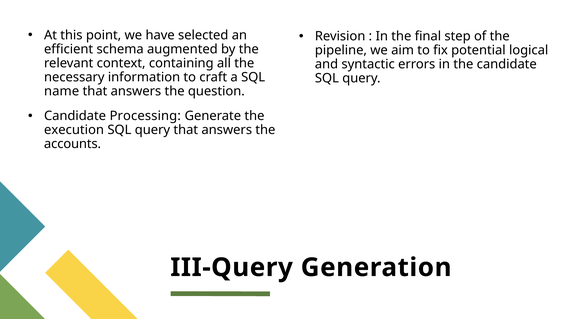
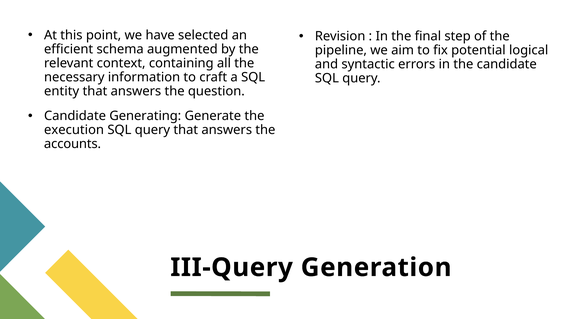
name: name -> entity
Processing: Processing -> Generating
